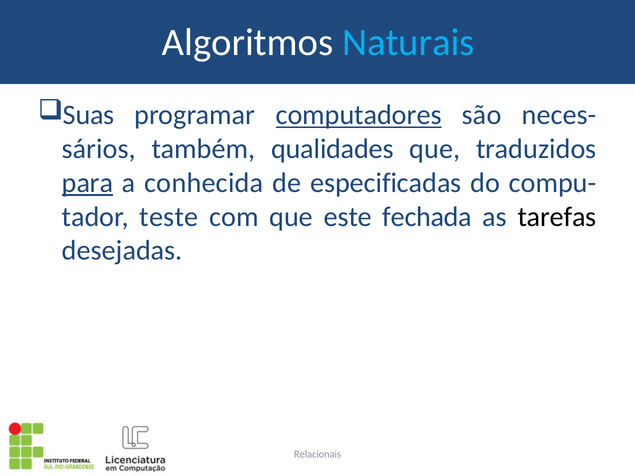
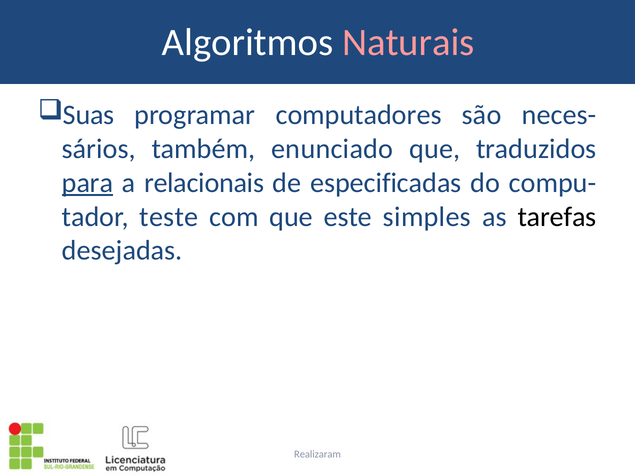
Naturais colour: light blue -> pink
computadores underline: present -> none
qualidades: qualidades -> enunciado
conhecida: conhecida -> relacionais
fechada: fechada -> simples
Relacionais: Relacionais -> Realizaram
